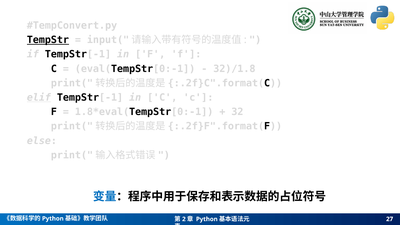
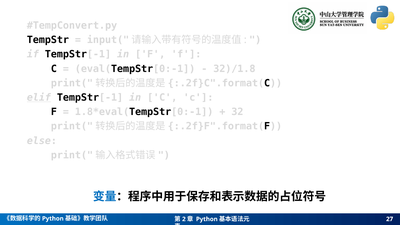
TempStr underline: present -> none
